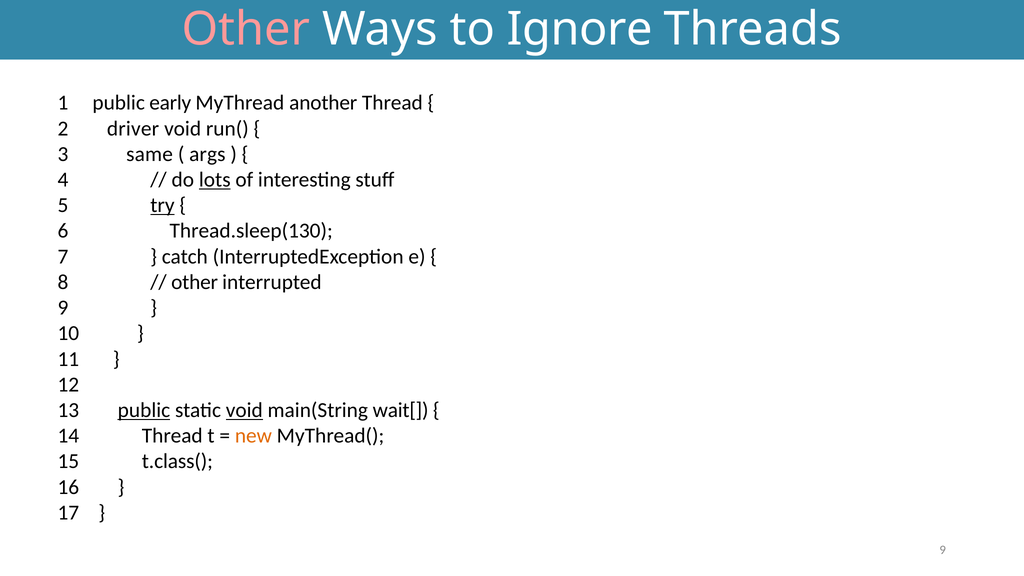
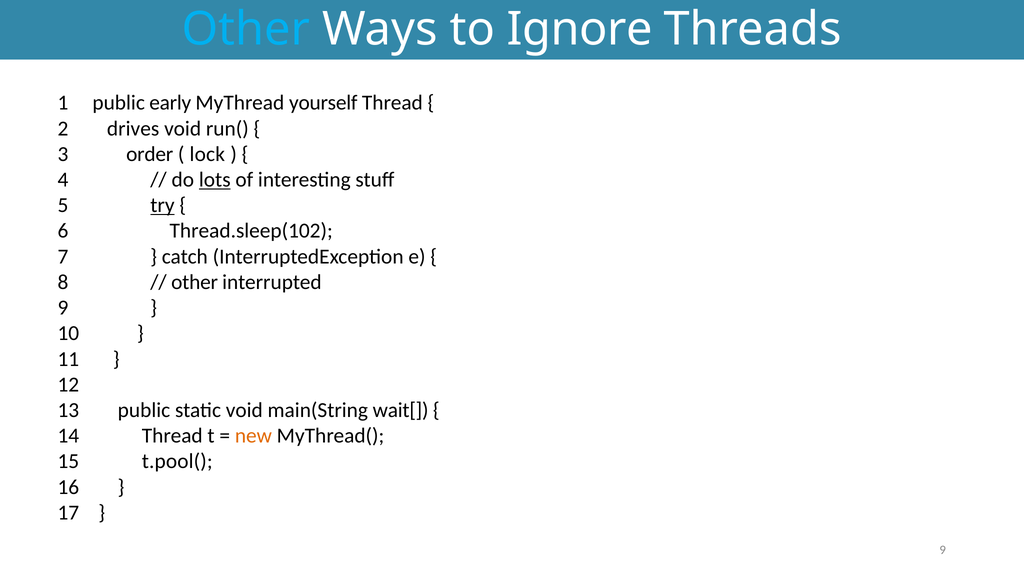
Other at (246, 30) colour: pink -> light blue
another: another -> yourself
driver: driver -> drives
same: same -> order
args: args -> lock
Thread.sleep(130: Thread.sleep(130 -> Thread.sleep(102
public at (144, 410) underline: present -> none
void at (244, 410) underline: present -> none
t.class(: t.class( -> t.pool(
